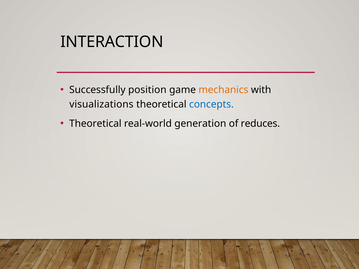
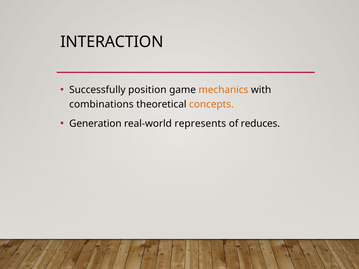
visualizations: visualizations -> combinations
concepts colour: blue -> orange
Theoretical at (95, 124): Theoretical -> Generation
generation: generation -> represents
